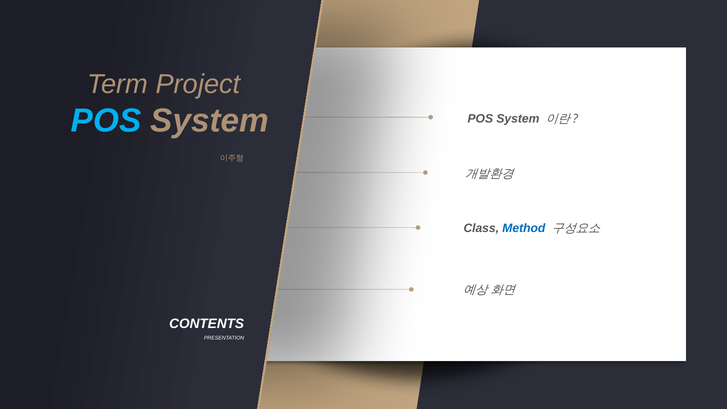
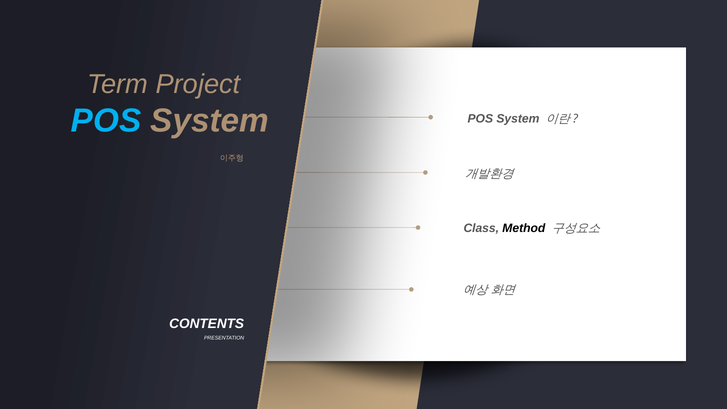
Method colour: blue -> black
